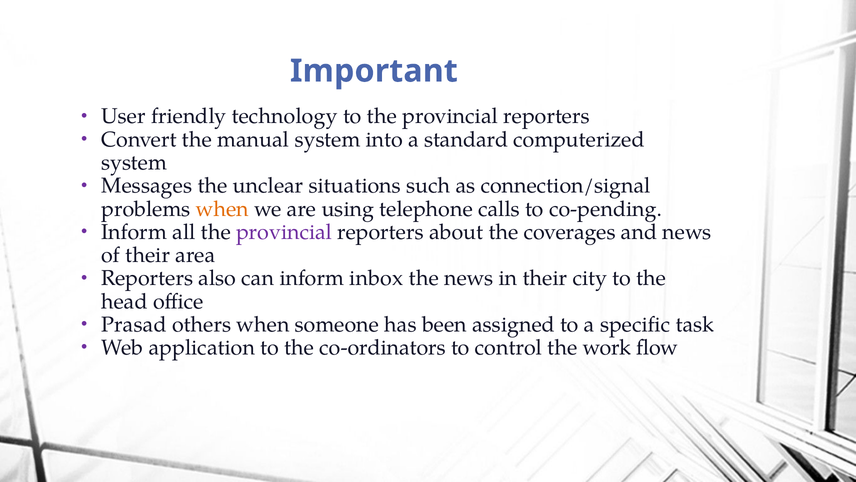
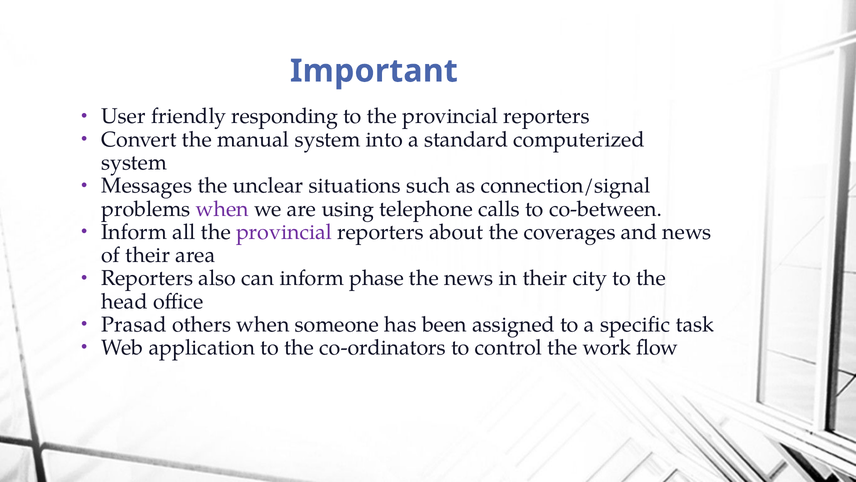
technology: technology -> responding
when at (222, 209) colour: orange -> purple
co-pending: co-pending -> co-between
inbox: inbox -> phase
